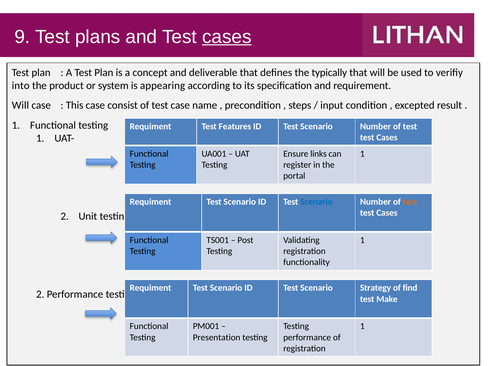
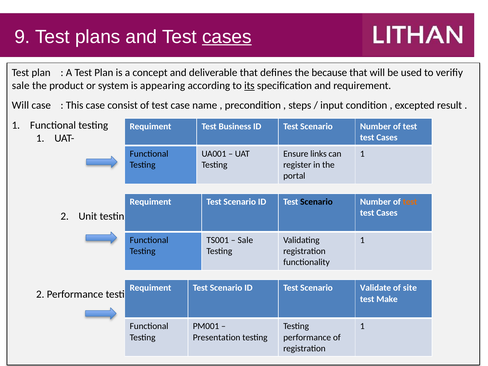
typically: typically -> because
into at (21, 86): into -> sale
its underline: none -> present
Features: Features -> Business
Scenario at (316, 202) colour: blue -> black
Post at (245, 240): Post -> Sale
Strategy: Strategy -> Validate
find: find -> site
